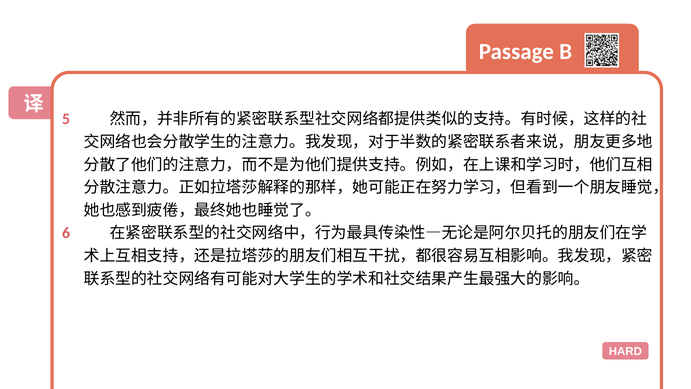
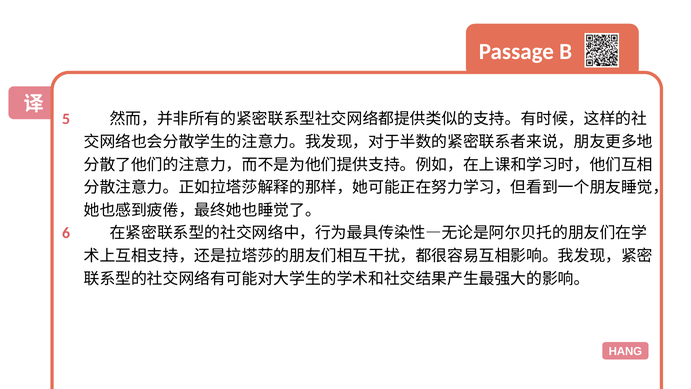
HARD: HARD -> HANG
